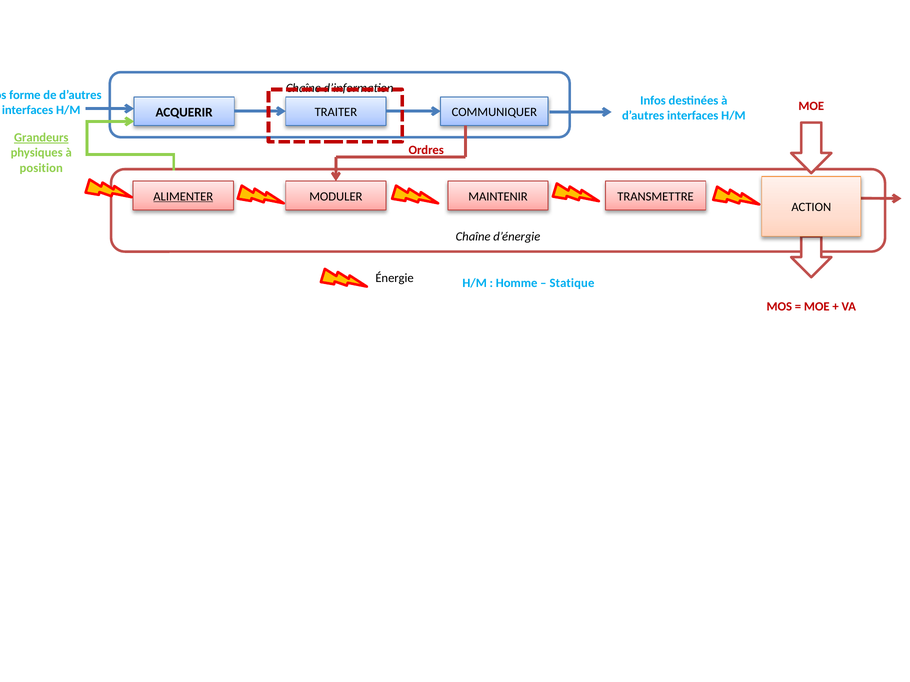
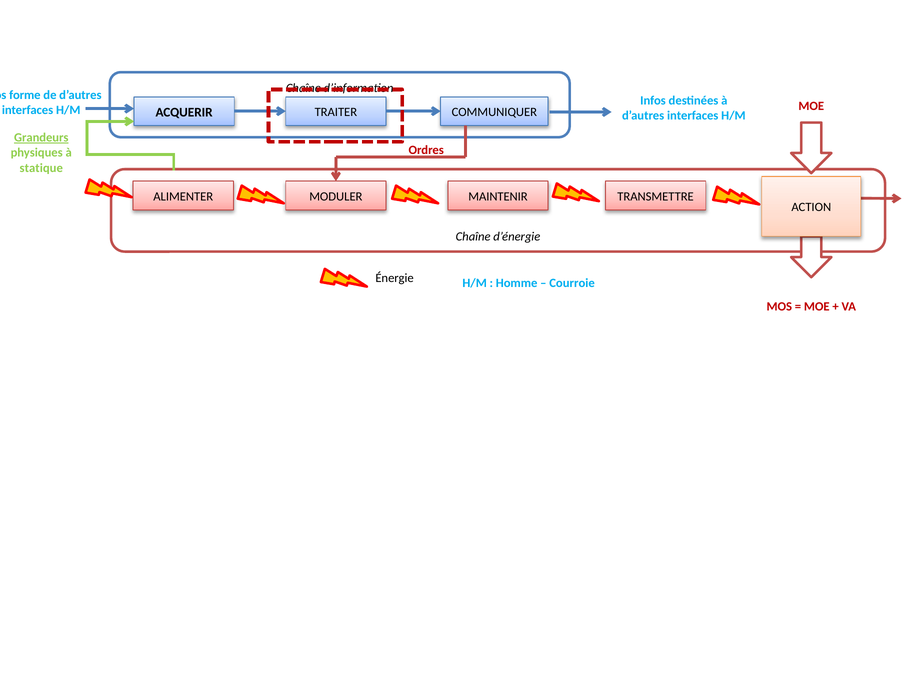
position: position -> statique
ALIMENTER underline: present -> none
Statique: Statique -> Courroie
